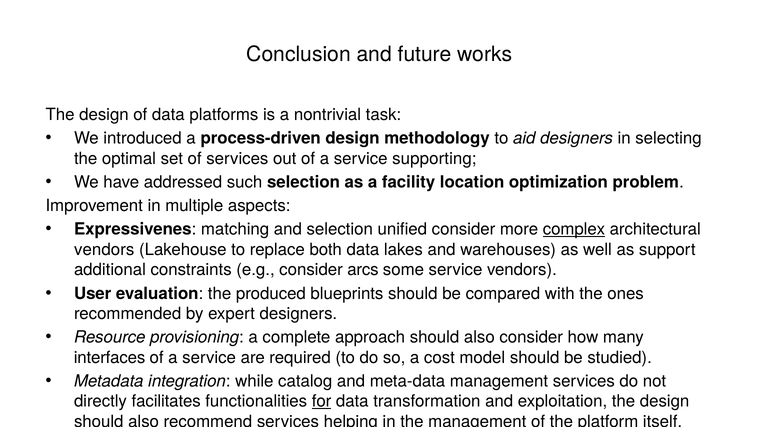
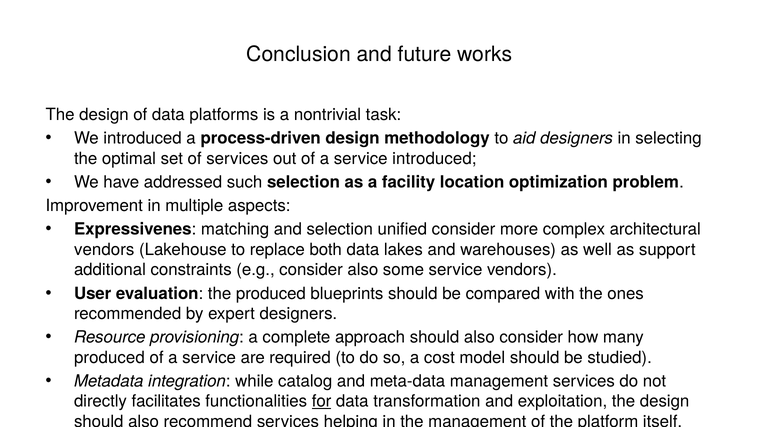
service supporting: supporting -> introduced
complex underline: present -> none
consider arcs: arcs -> also
interfaces at (110, 358): interfaces -> produced
